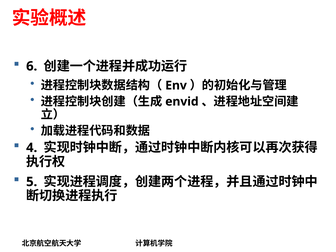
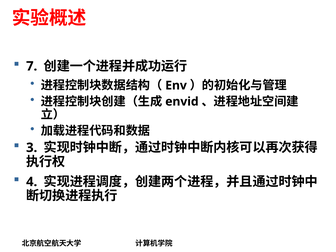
6: 6 -> 7
4: 4 -> 3
5 at (32, 182): 5 -> 4
